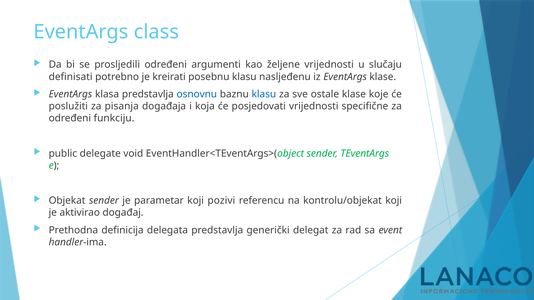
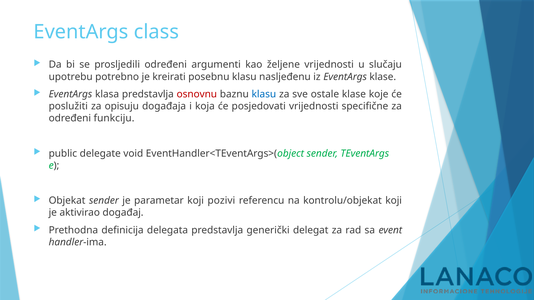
definisati: definisati -> upotrebu
osnovnu colour: blue -> red
pisanja: pisanja -> opisuju
